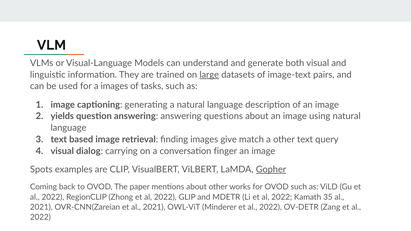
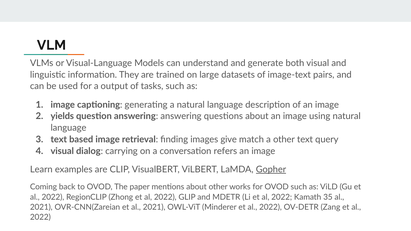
large underline: present -> none
a images: images -> output
finger: finger -> refers
Spots: Spots -> Learn
